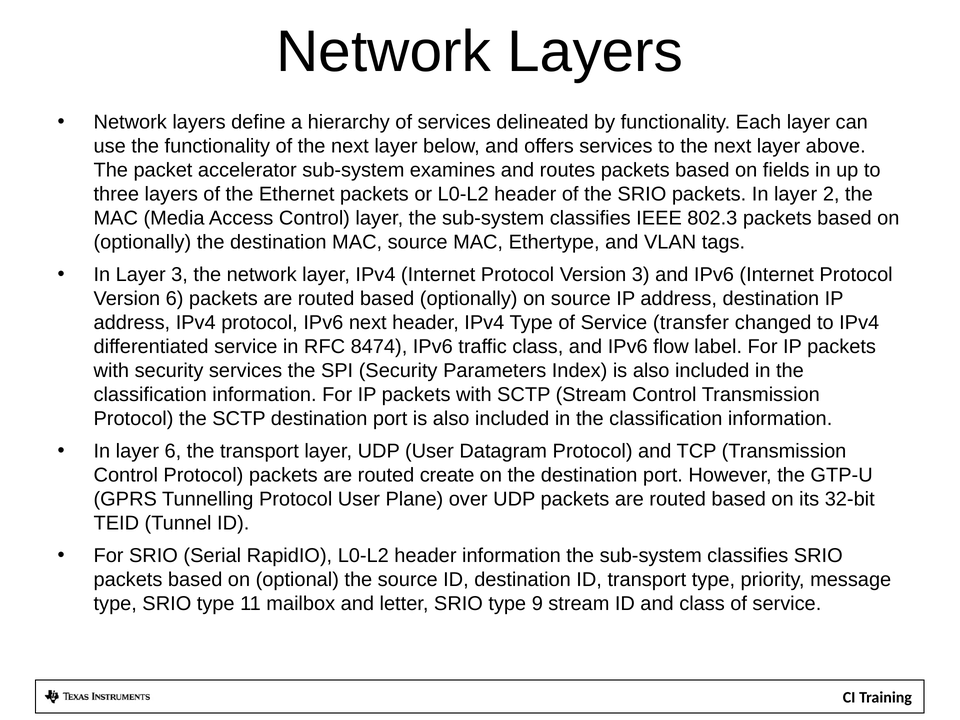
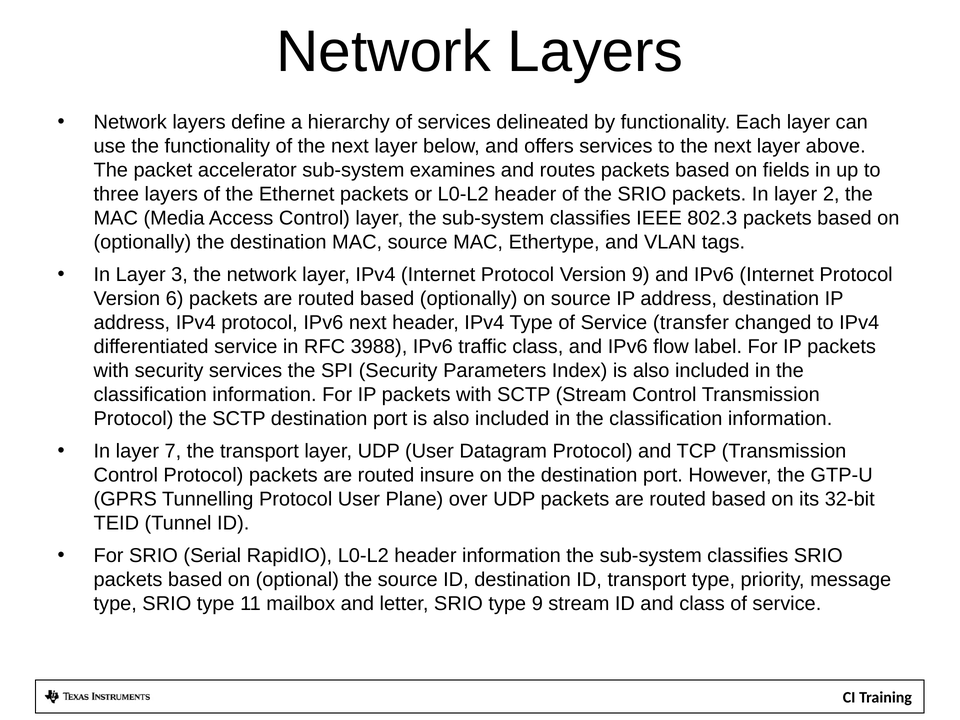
Version 3: 3 -> 9
8474: 8474 -> 3988
layer 6: 6 -> 7
create: create -> insure
